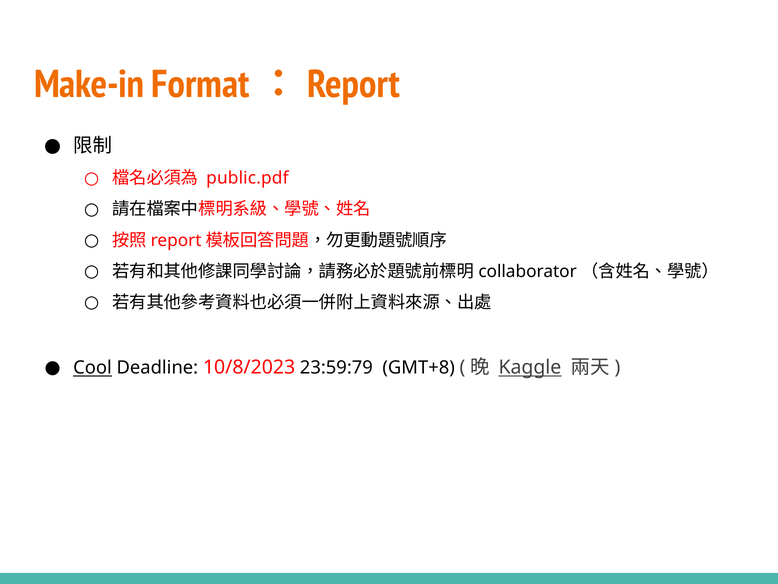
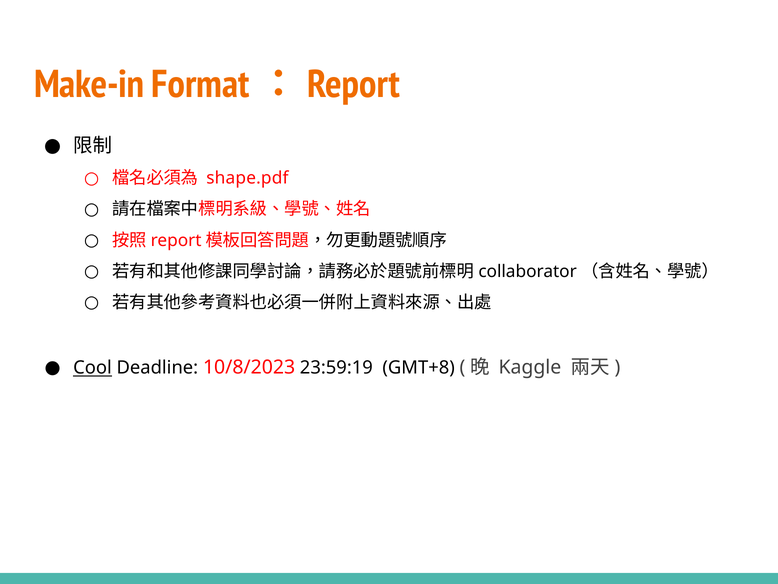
public.pdf: public.pdf -> shape.pdf
23:59:79: 23:59:79 -> 23:59:19
Kaggle underline: present -> none
